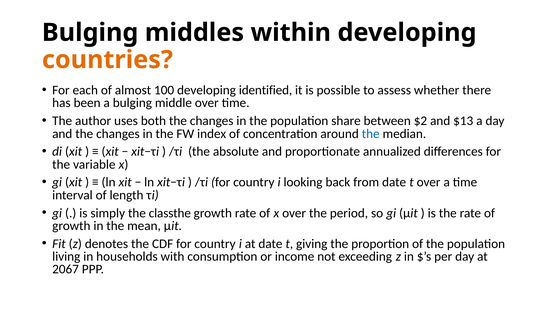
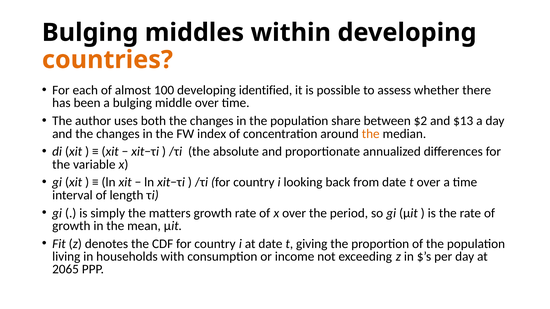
the at (371, 134) colour: blue -> orange
classthe: classthe -> matters
2067: 2067 -> 2065
